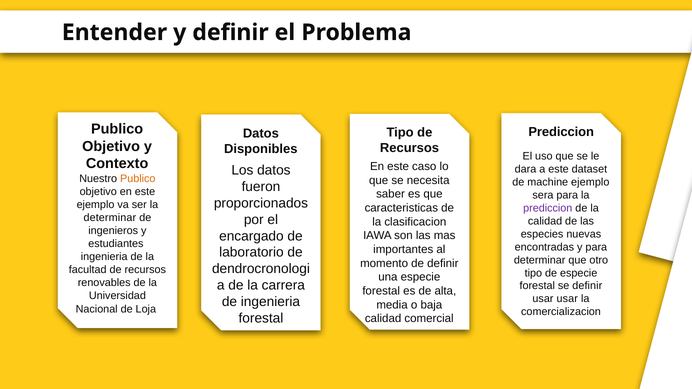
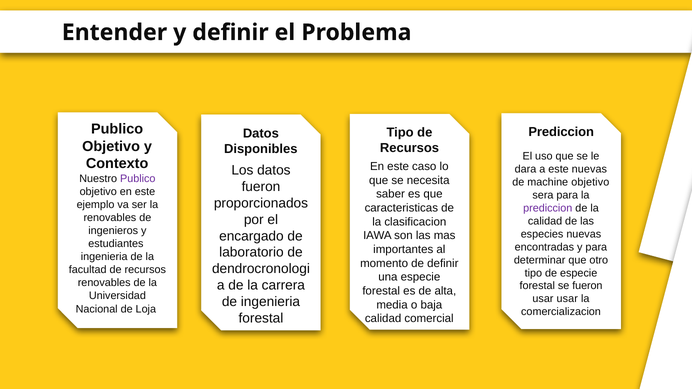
este dataset: dataset -> nuevas
Publico at (138, 179) colour: orange -> purple
machine ejemplo: ejemplo -> objetivo
determinar at (110, 218): determinar -> renovables
se definir: definir -> fueron
